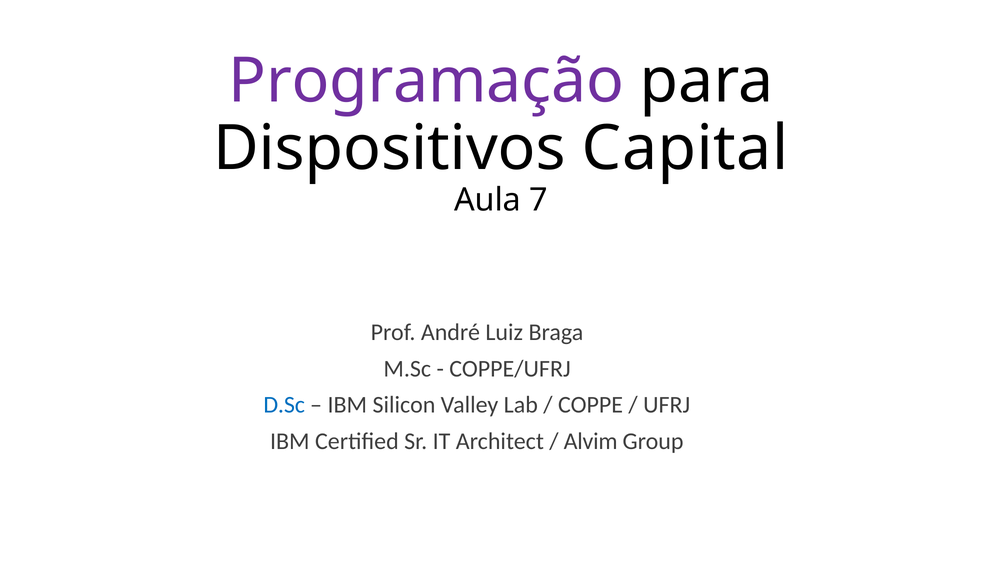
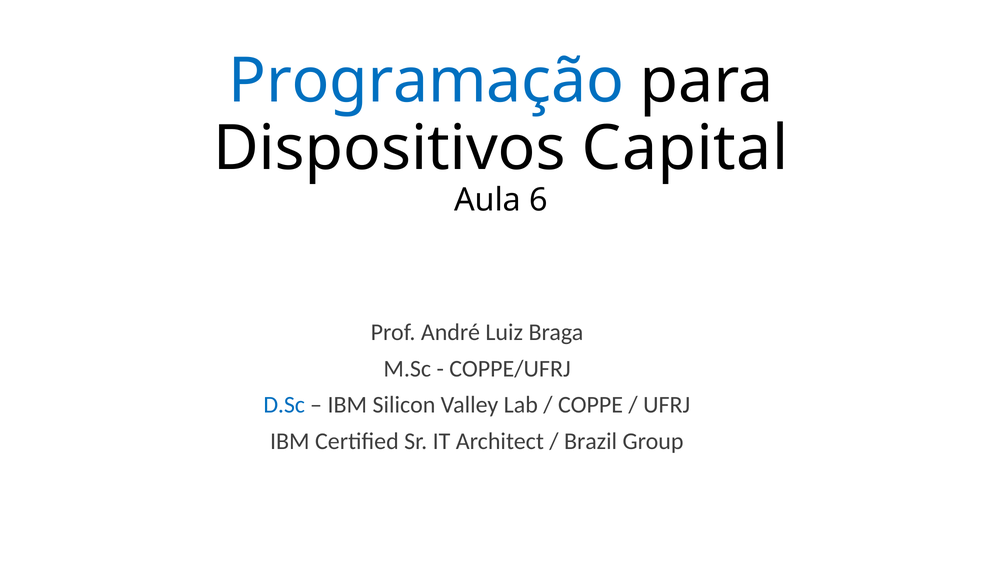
Programação colour: purple -> blue
7: 7 -> 6
Alvim: Alvim -> Brazil
